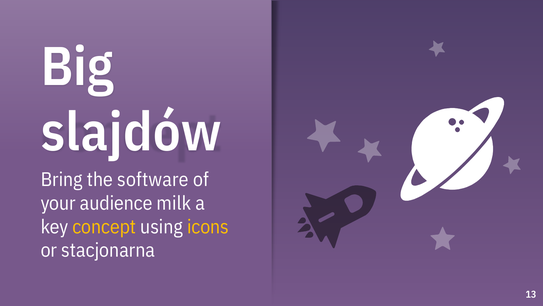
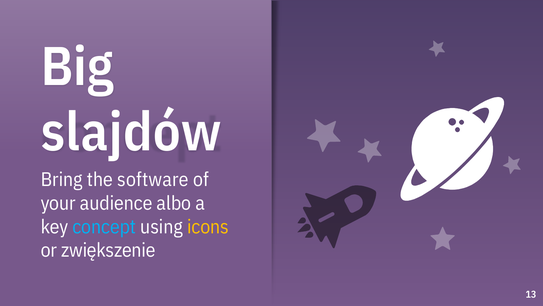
milk: milk -> albo
concept colour: yellow -> light blue
stacjonarna: stacjonarna -> zwiększenie
